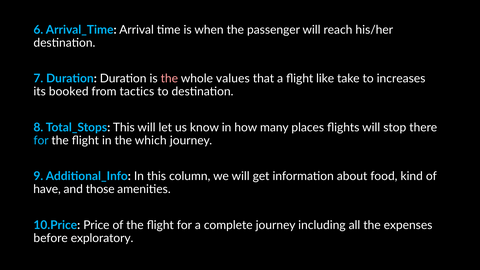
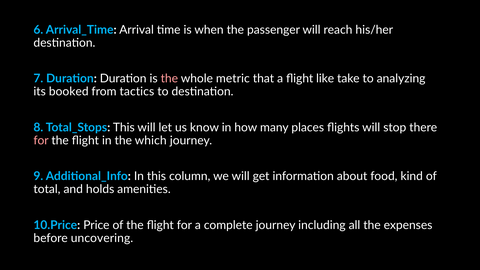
values: values -> metric
increases: increases -> analyzing
for at (41, 140) colour: light blue -> pink
have: have -> total
those: those -> holds
exploratory: exploratory -> uncovering
